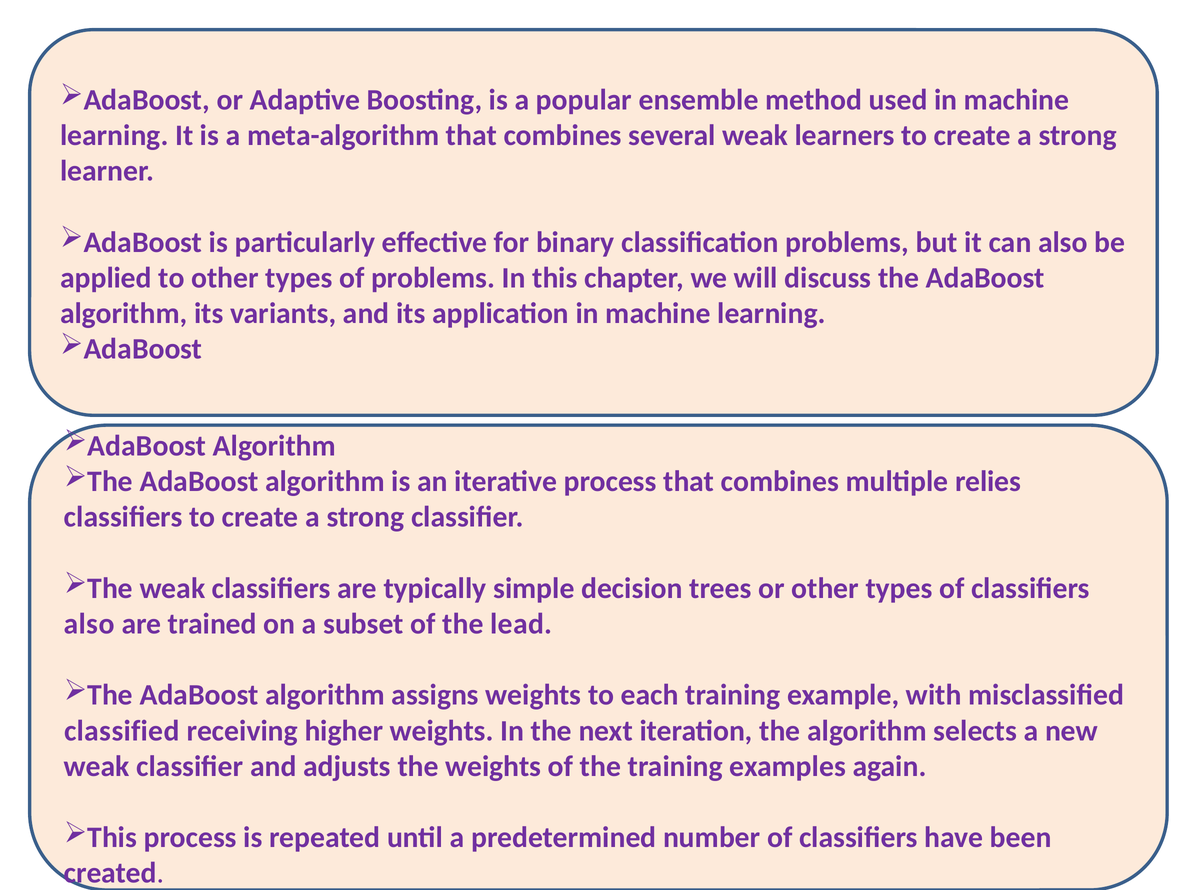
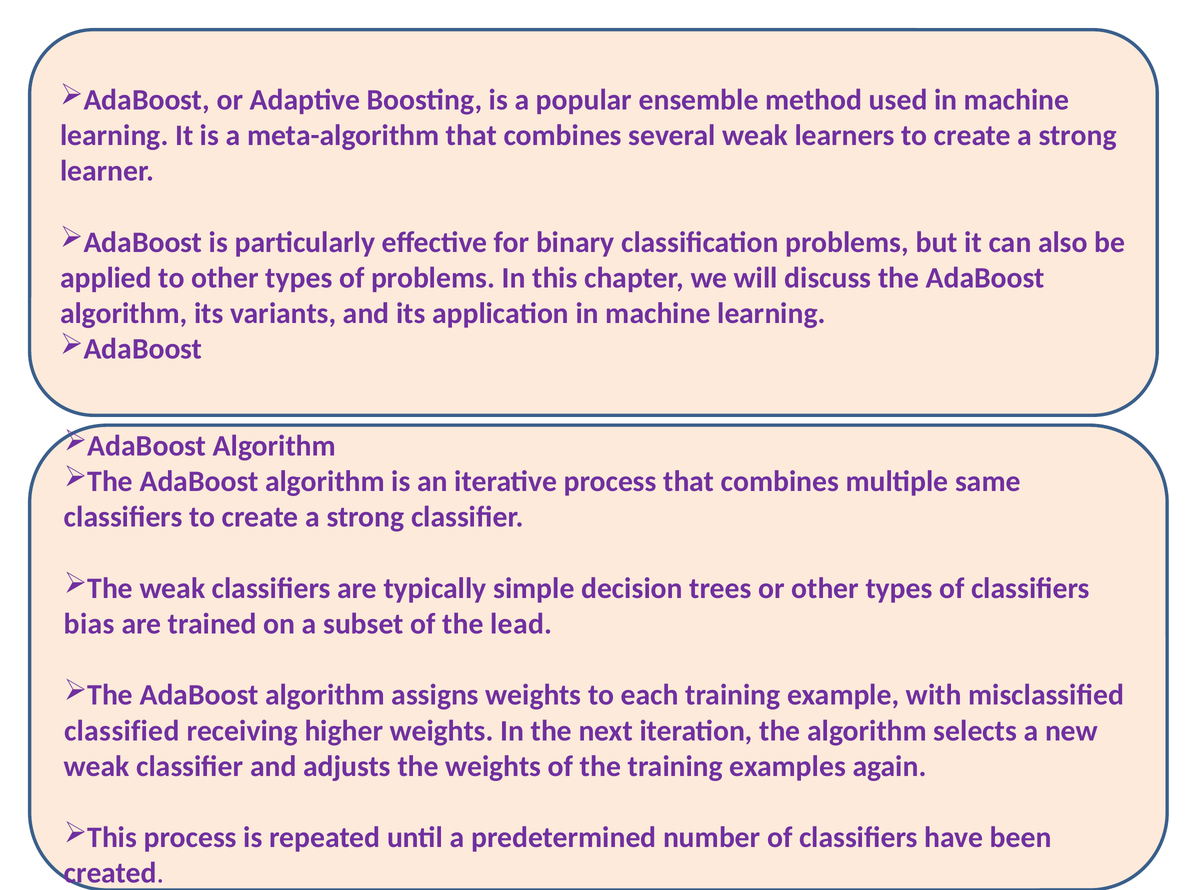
relies: relies -> same
also at (89, 624): also -> bias
